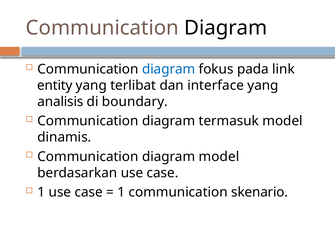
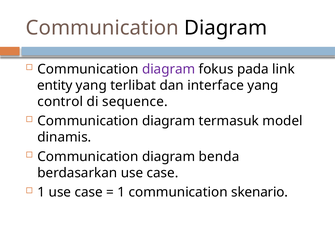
diagram at (169, 69) colour: blue -> purple
analisis: analisis -> control
boundary: boundary -> sequence
diagram model: model -> benda
